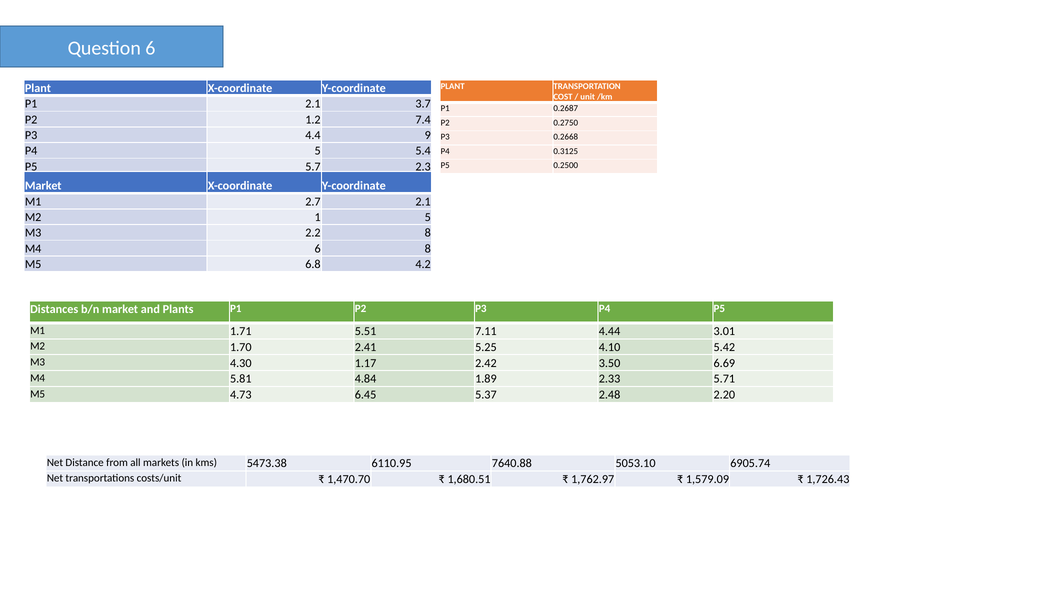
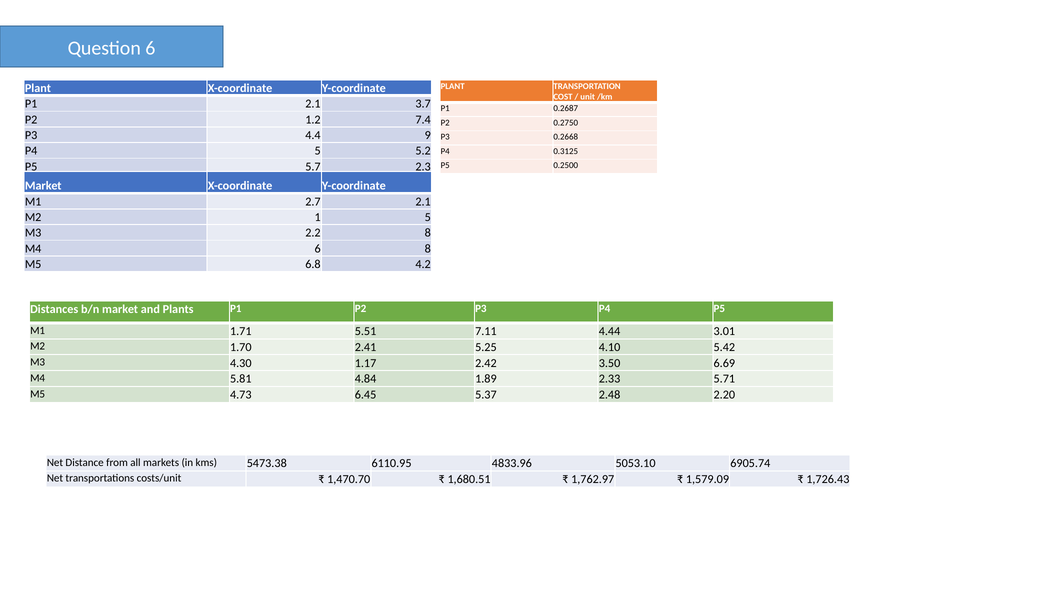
5.4: 5.4 -> 5.2
7640.88: 7640.88 -> 4833.96
